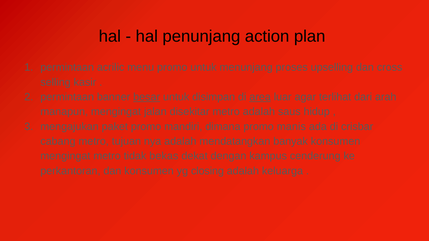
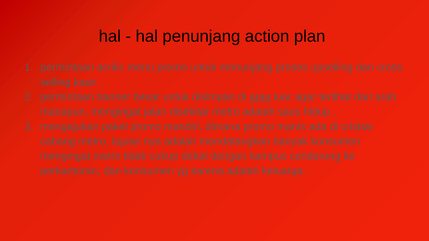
besar underline: present -> none
bekas: bekas -> cukup
closing: closing -> karena
